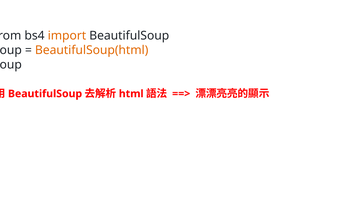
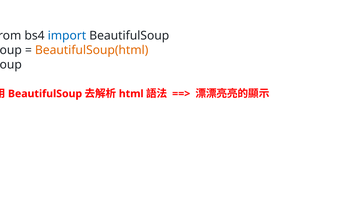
import colour: orange -> blue
